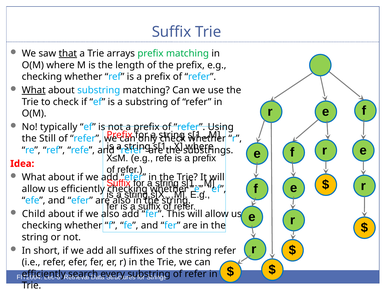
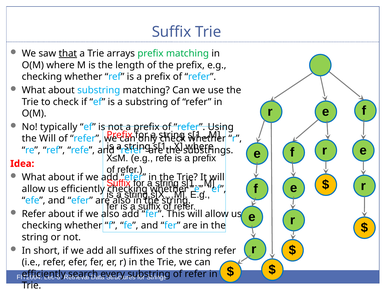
What at (34, 90) underline: present -> none
the Still: Still -> Will
Child at (34, 214): Child -> Refer
